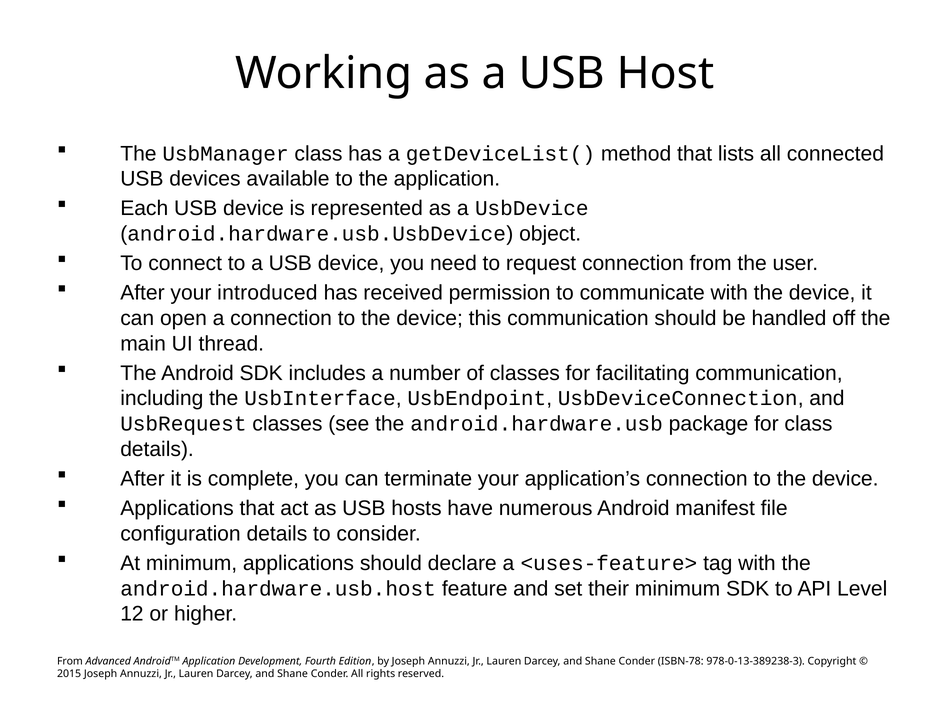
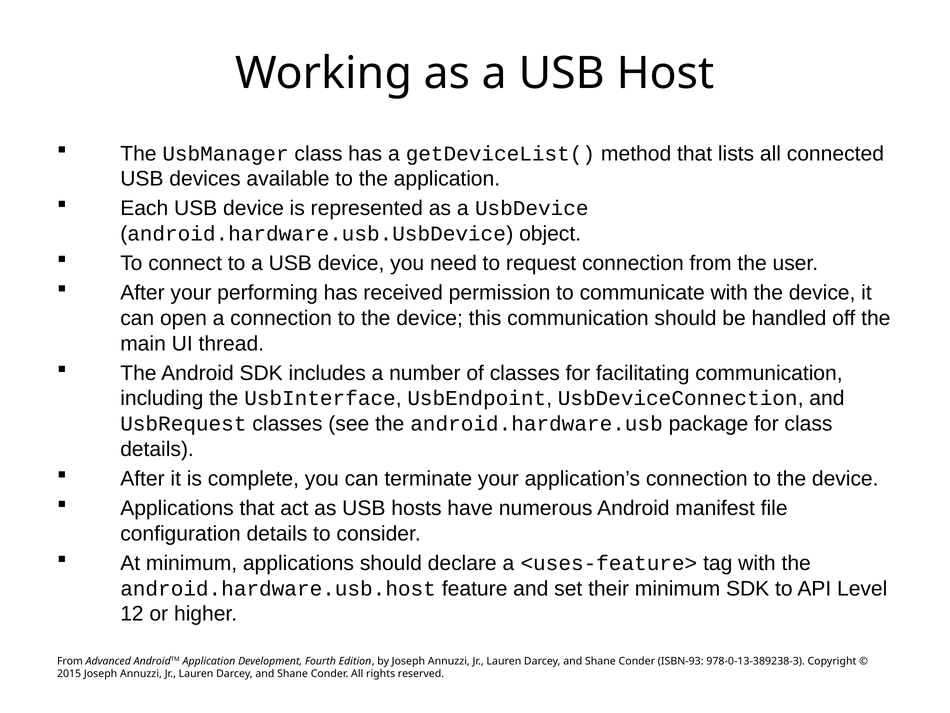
introduced: introduced -> performing
ISBN-78: ISBN-78 -> ISBN-93
